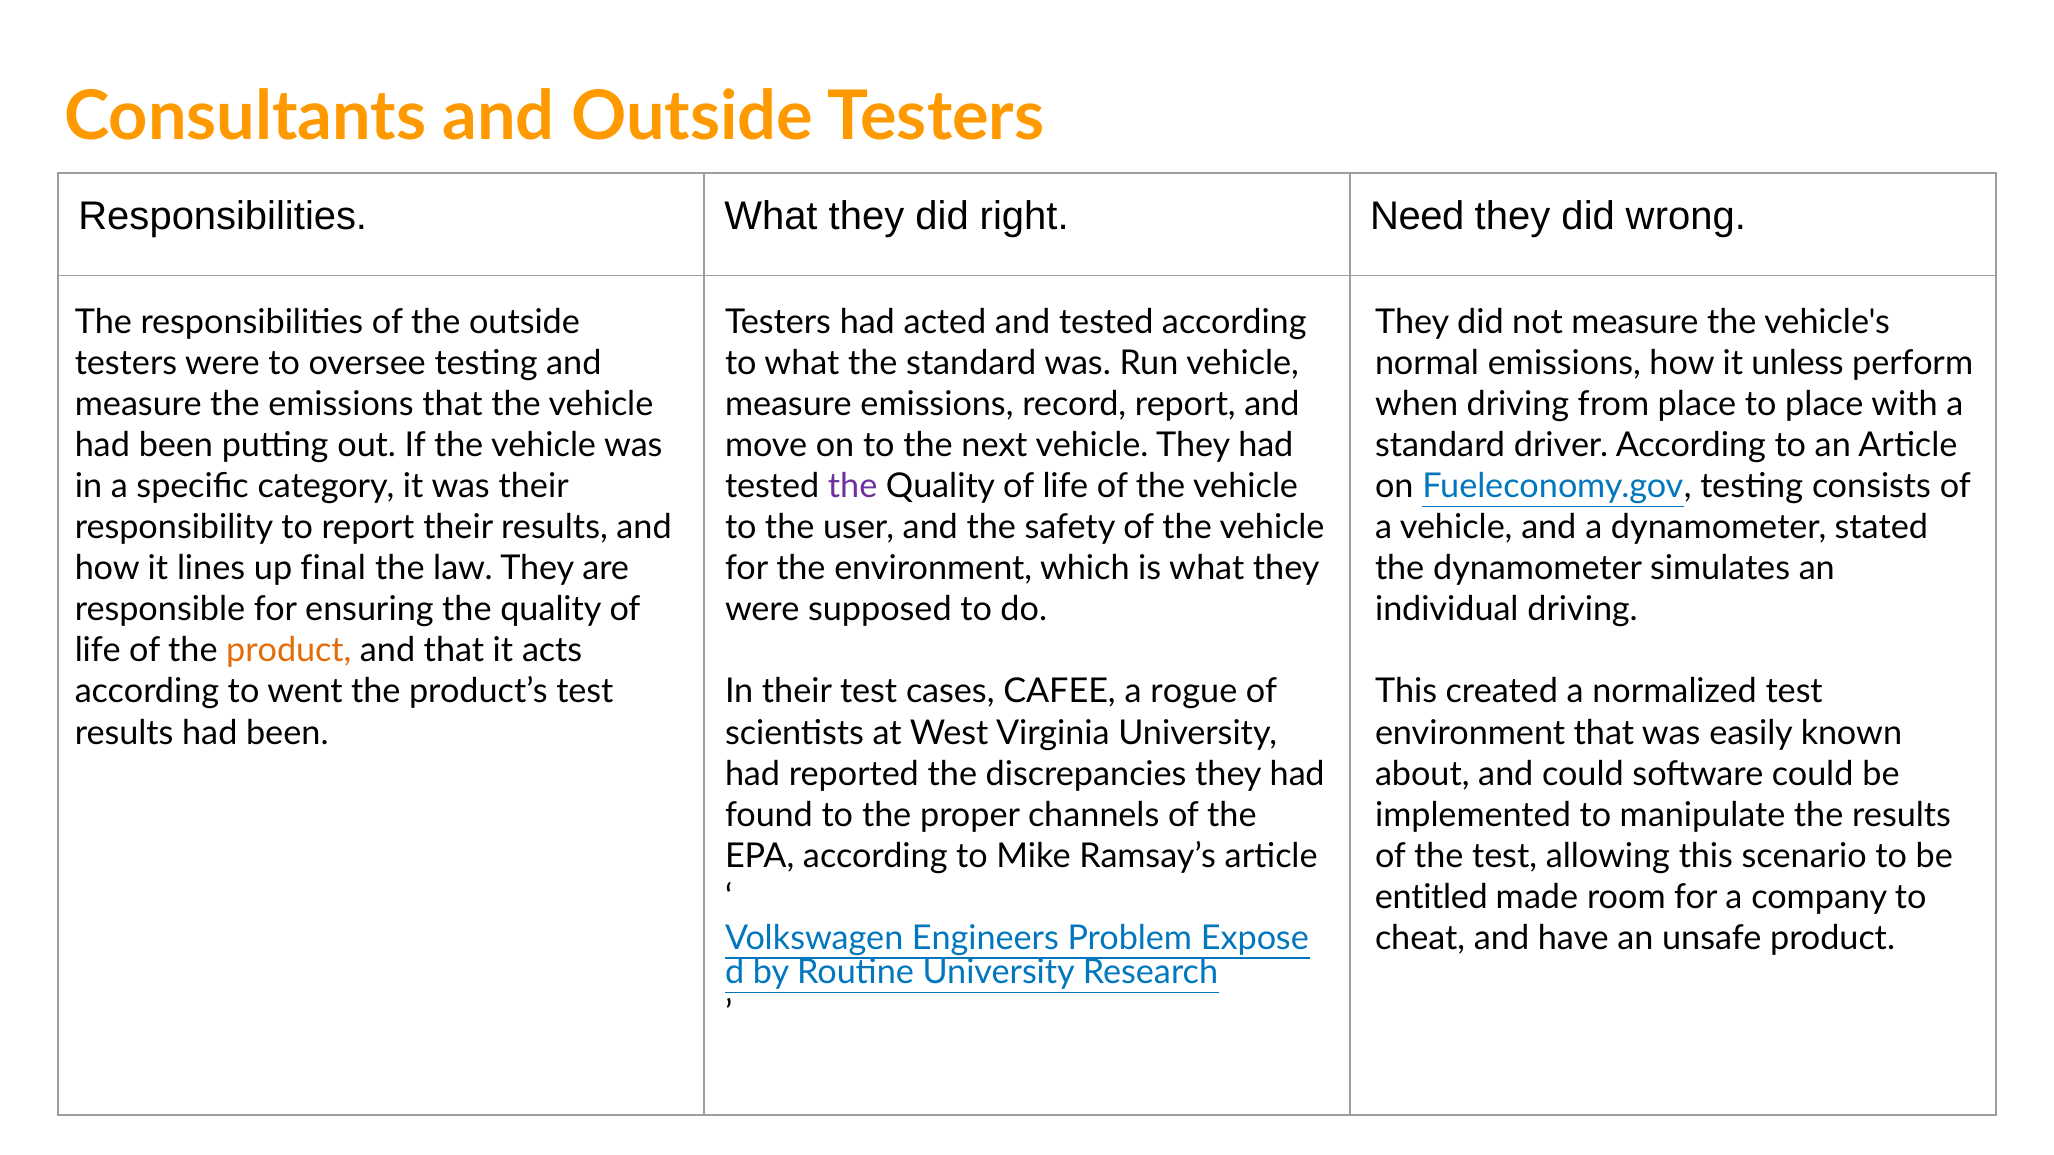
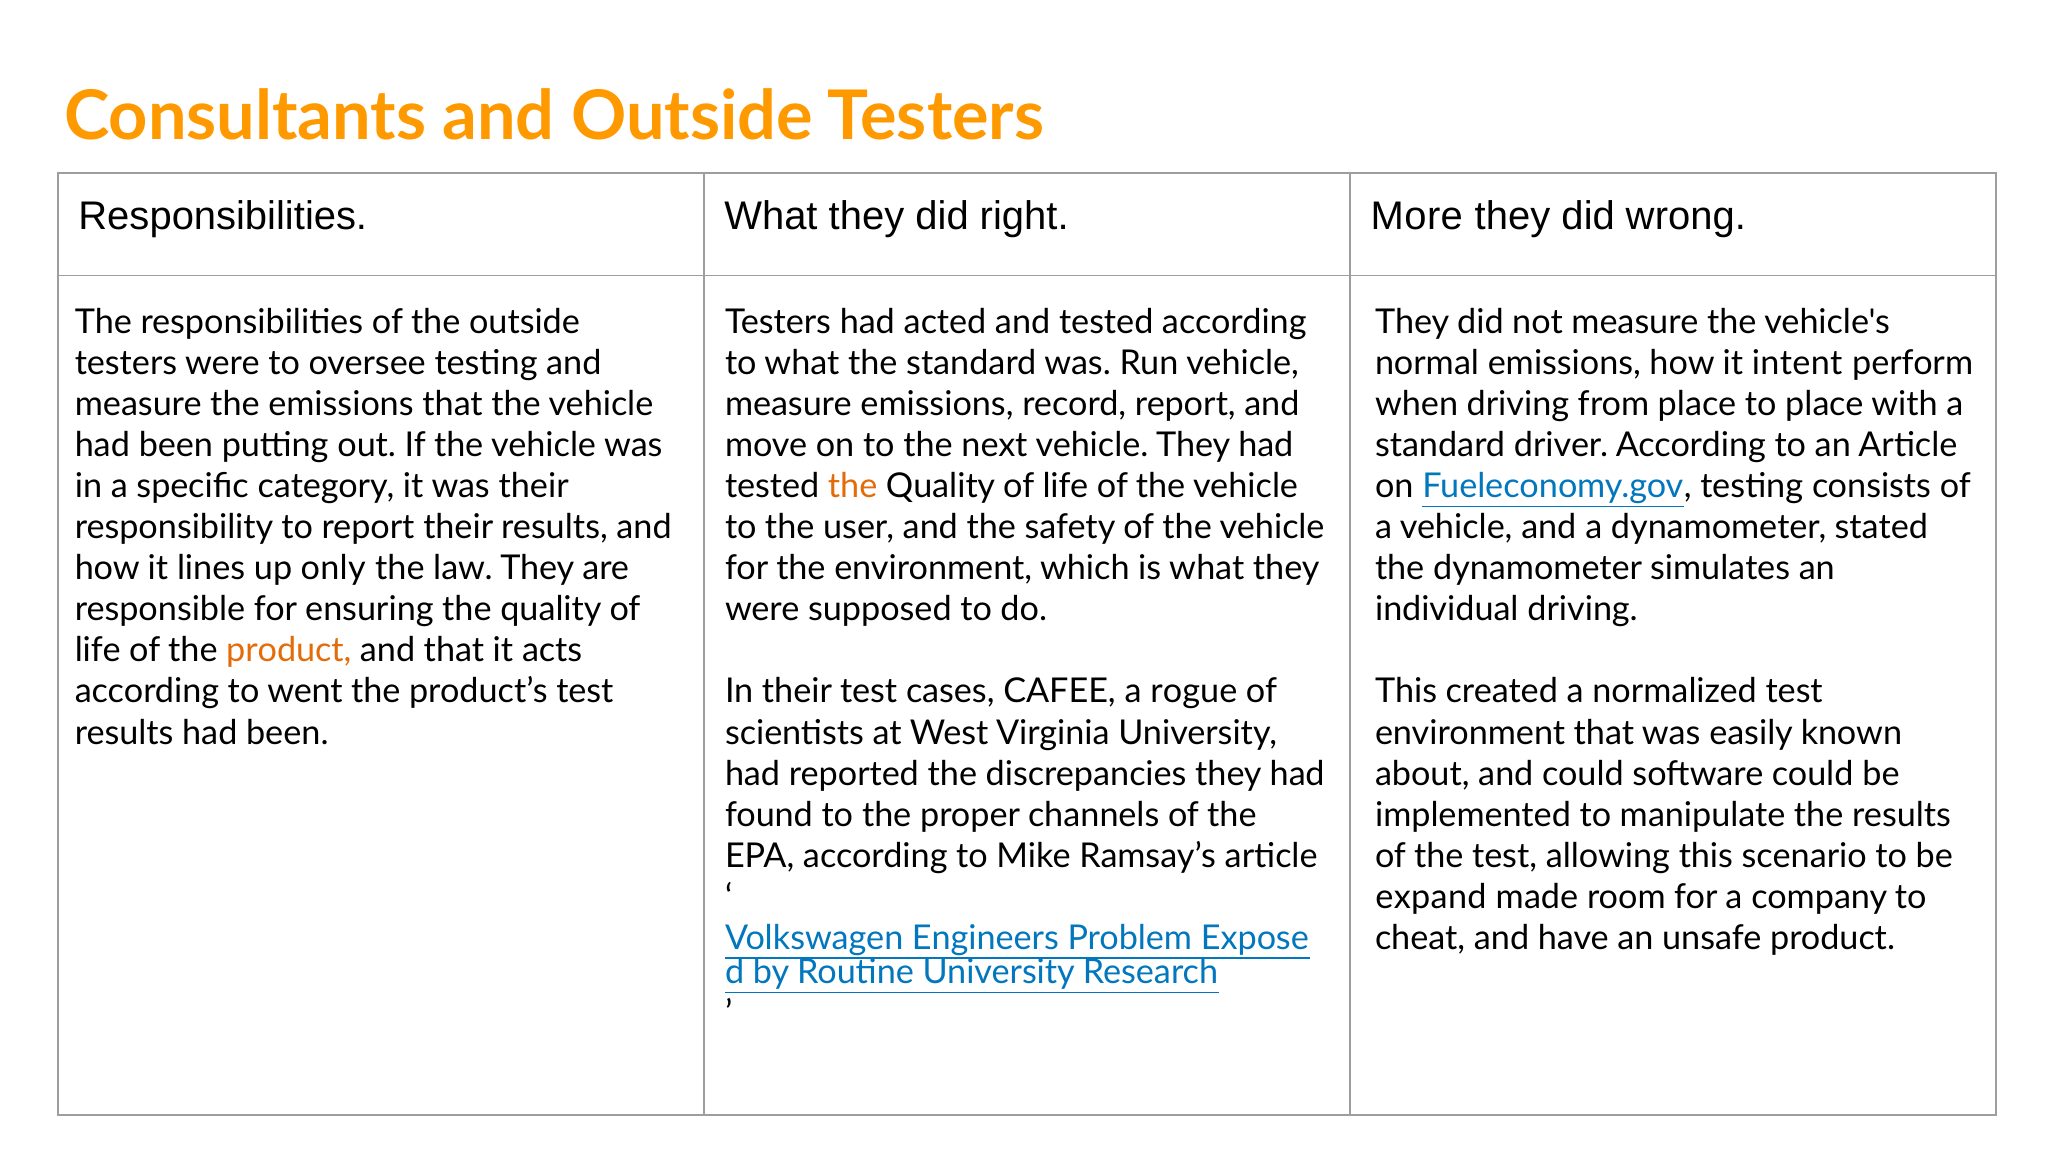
Need: Need -> More
unless: unless -> intent
the at (853, 487) colour: purple -> orange
final: final -> only
entitled: entitled -> expand
